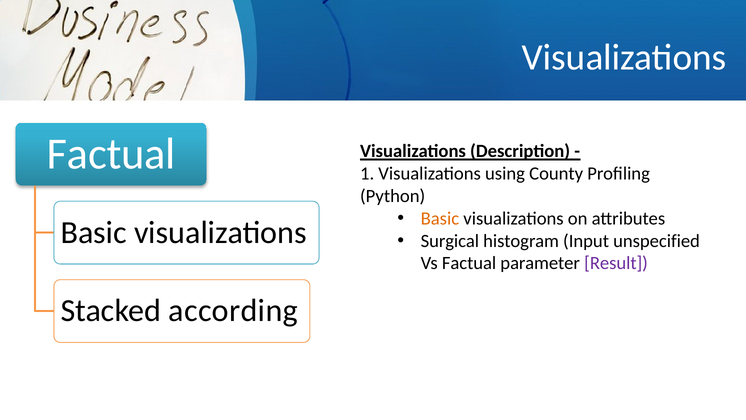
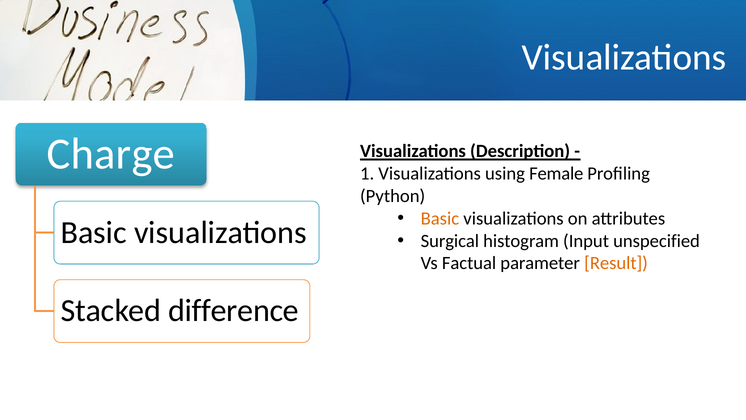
Factual at (111, 154): Factual -> Charge
County: County -> Female
Result colour: purple -> orange
according: according -> difference
